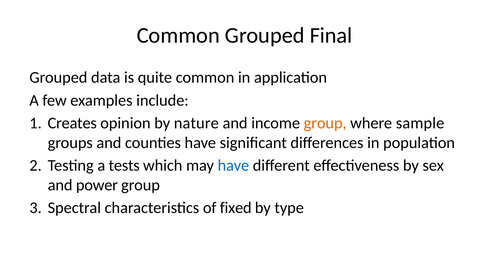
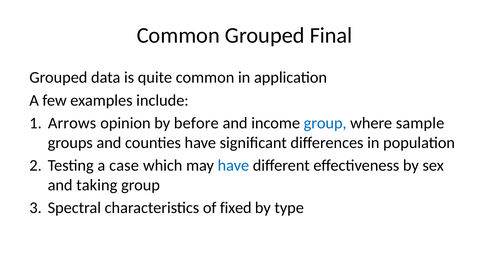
Creates: Creates -> Arrows
nature: nature -> before
group at (325, 123) colour: orange -> blue
tests: tests -> case
power: power -> taking
